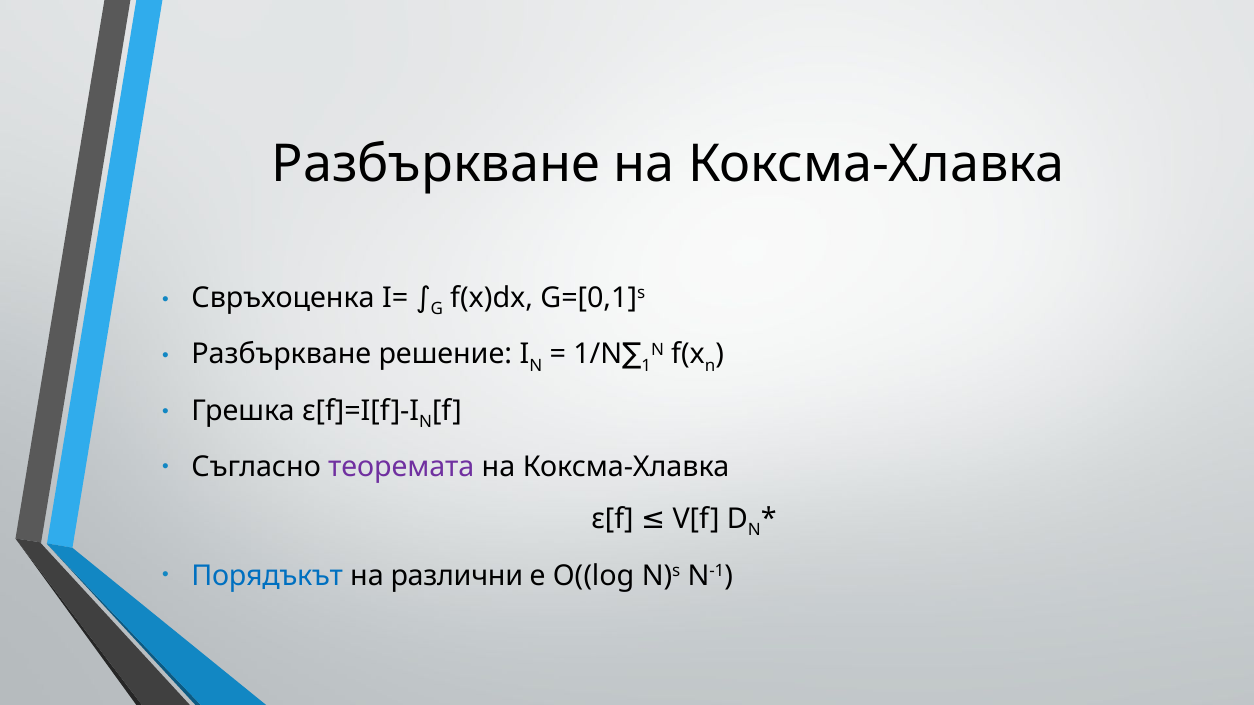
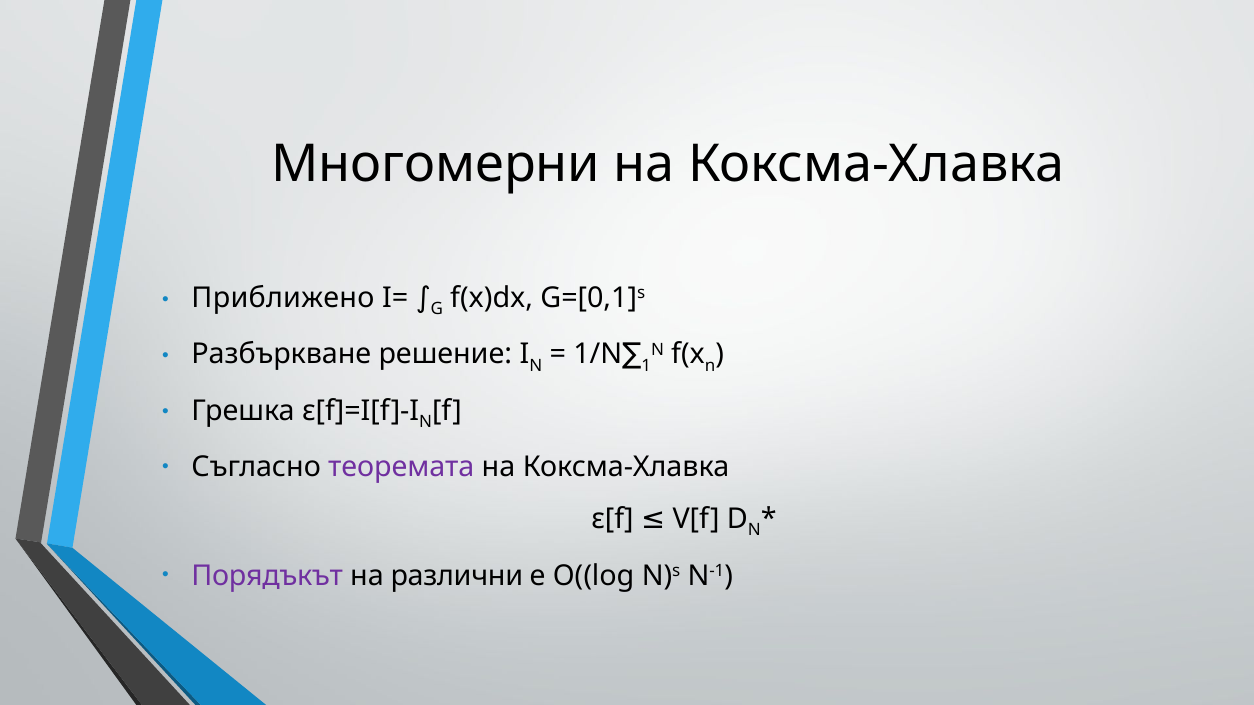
Разбъркване at (436, 164): Разбъркване -> Многомерни
Свръхоценка: Свръхоценка -> Приближено
Порядъкът colour: blue -> purple
